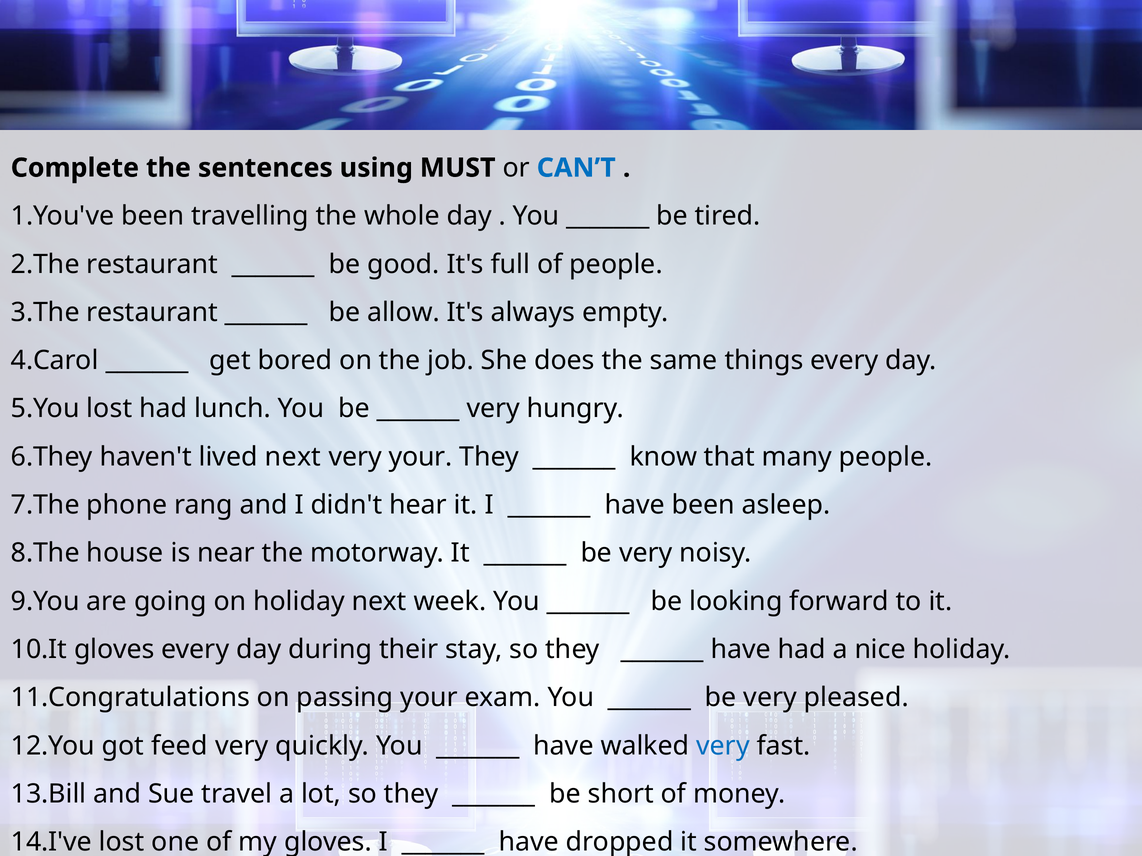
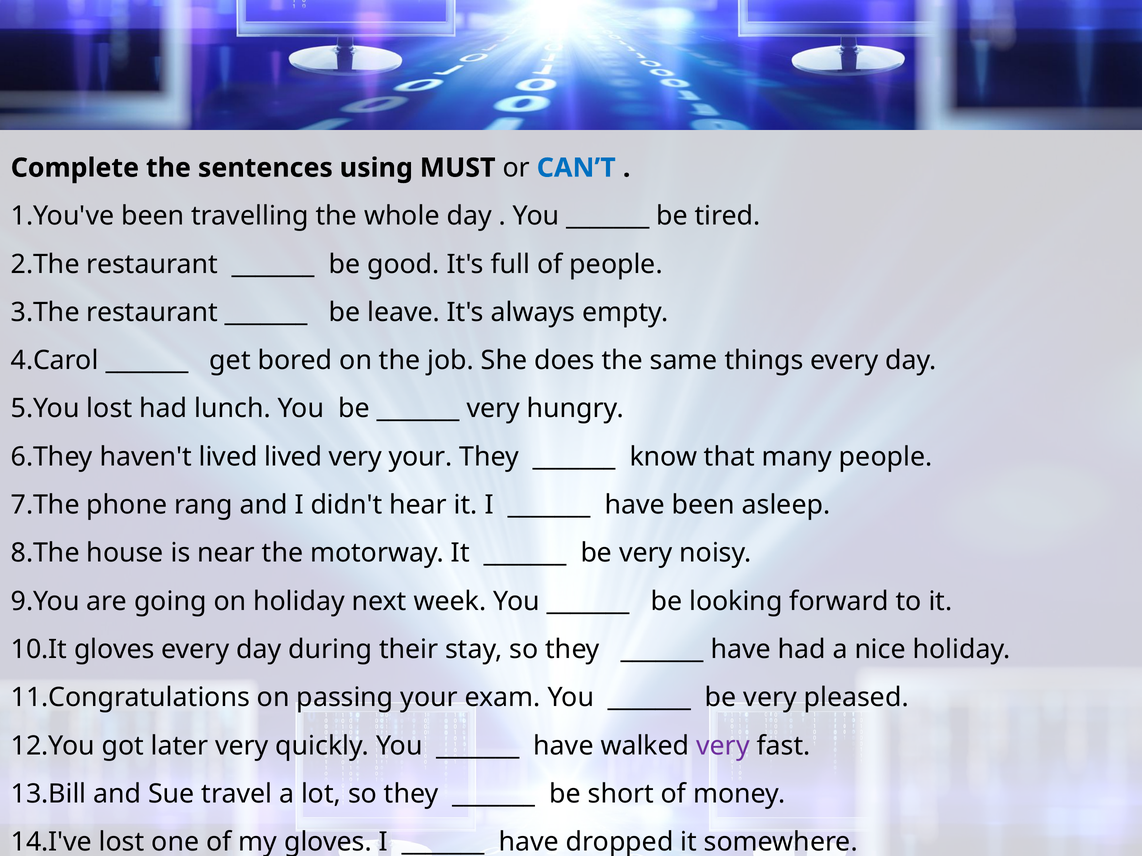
allow: allow -> leave
lived next: next -> lived
feed: feed -> later
very at (723, 746) colour: blue -> purple
